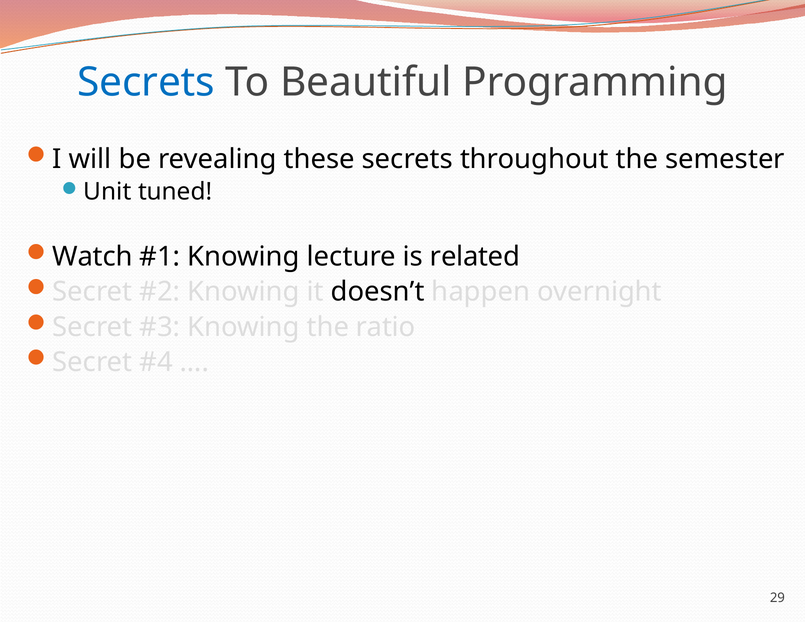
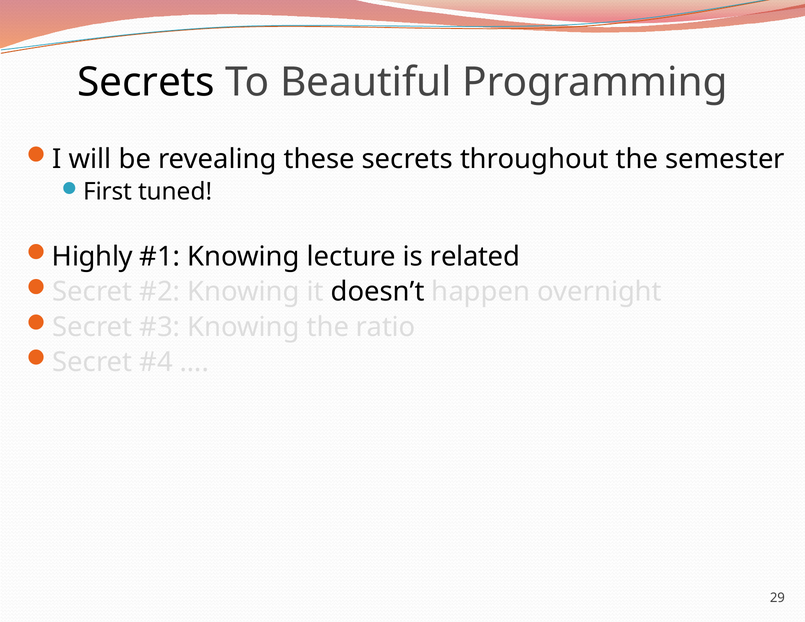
Secrets at (146, 82) colour: blue -> black
Unit: Unit -> First
Watch: Watch -> Highly
